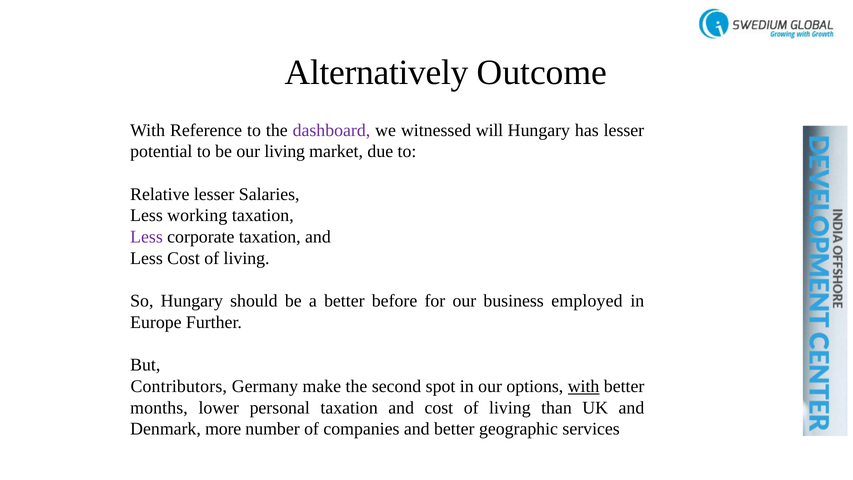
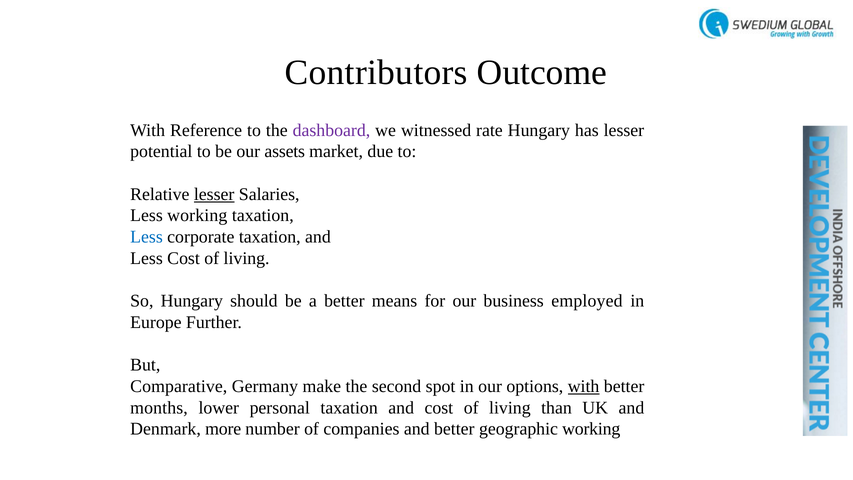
Alternatively: Alternatively -> Contributors
will: will -> rate
our living: living -> assets
lesser at (214, 194) underline: none -> present
Less at (147, 237) colour: purple -> blue
before: before -> means
Contributors: Contributors -> Comparative
geographic services: services -> working
